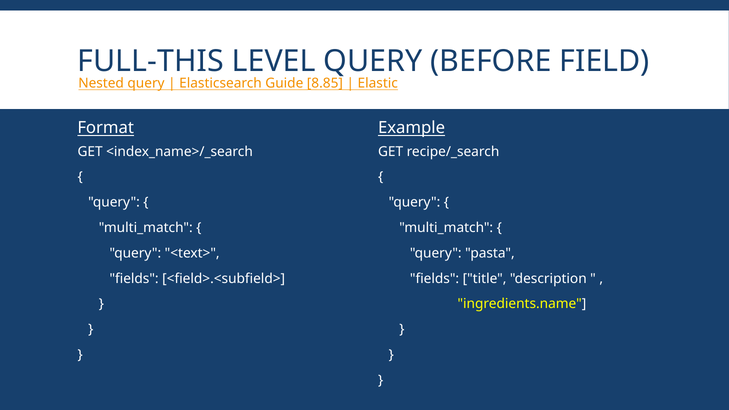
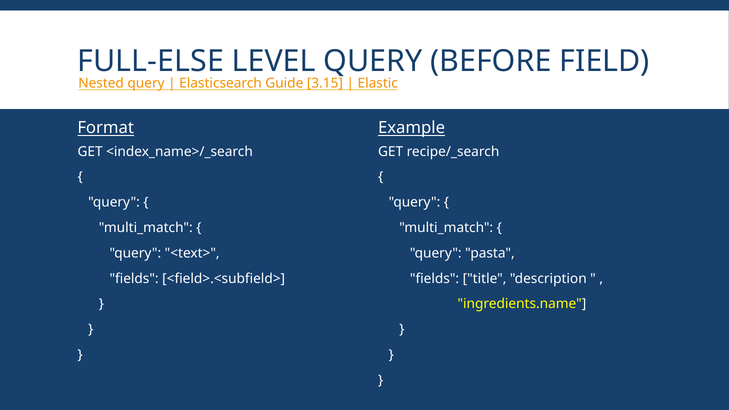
FULL-THIS: FULL-THIS -> FULL-ELSE
8.85: 8.85 -> 3.15
